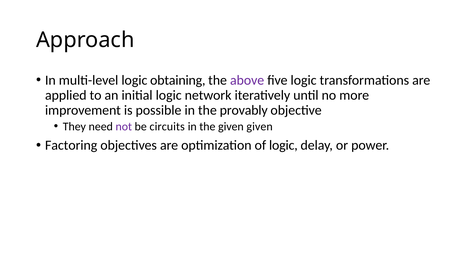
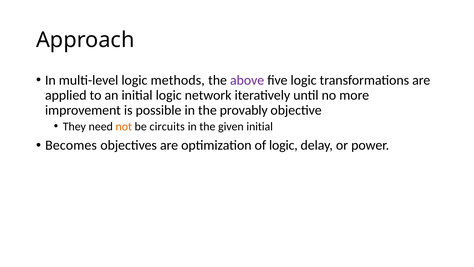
obtaining: obtaining -> methods
not colour: purple -> orange
given given: given -> initial
Factoring: Factoring -> Becomes
